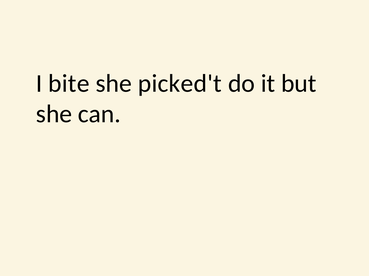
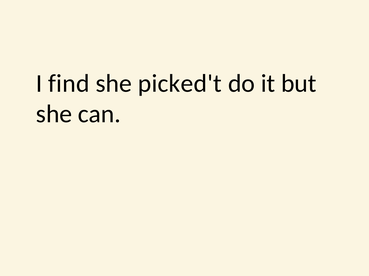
bite: bite -> find
